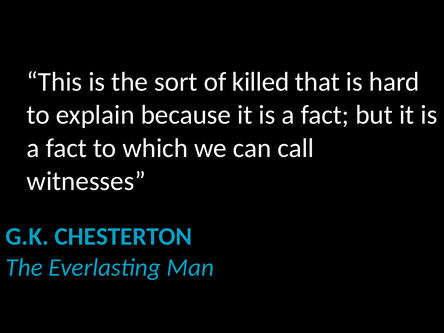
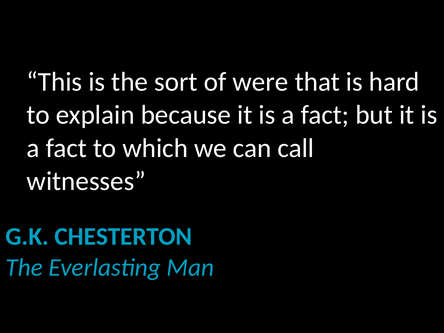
killed: killed -> were
